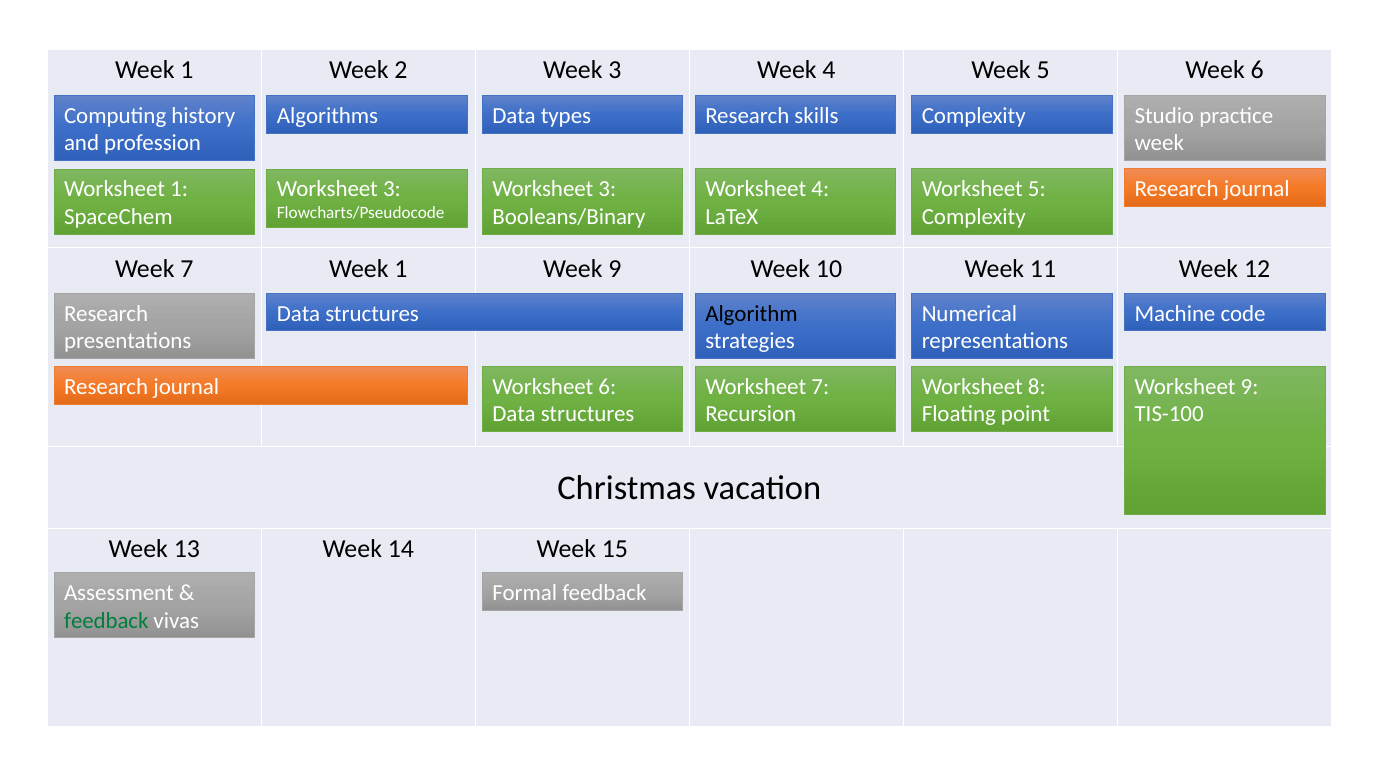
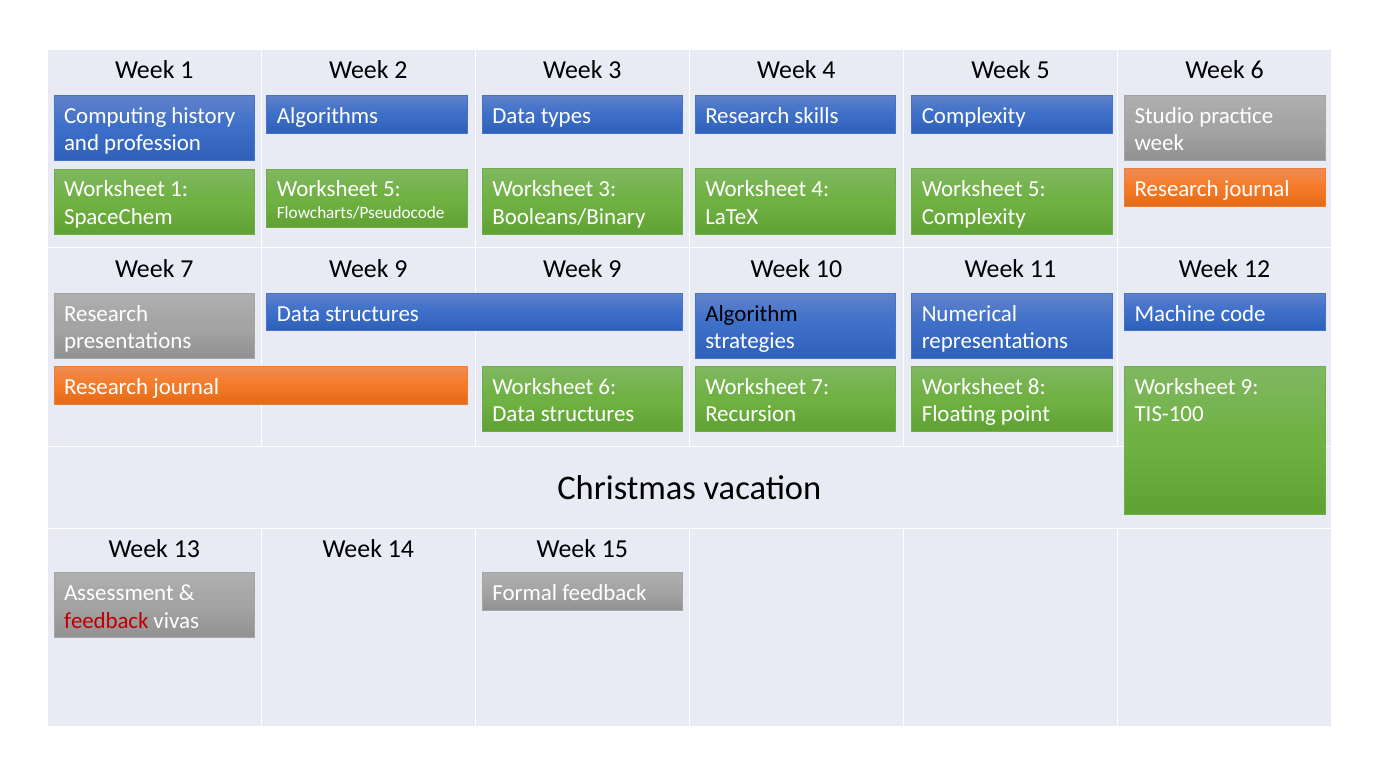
3 at (392, 189): 3 -> 5
7 Week 1: 1 -> 9
feedback at (106, 620) colour: green -> red
